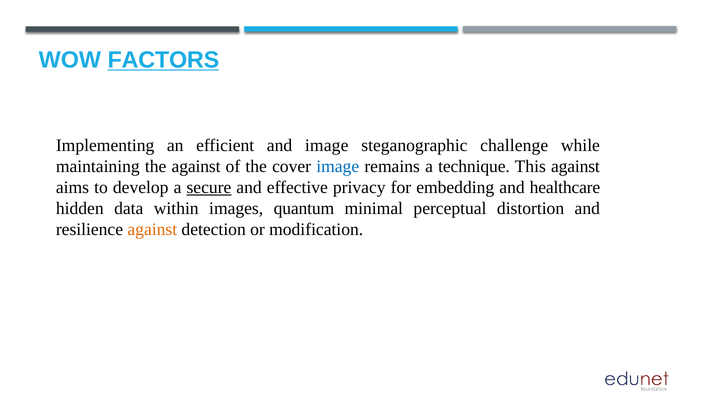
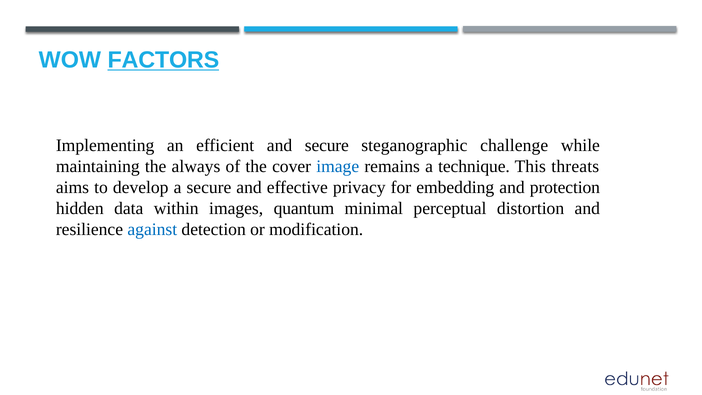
and image: image -> secure
the against: against -> always
This against: against -> threats
secure at (209, 187) underline: present -> none
healthcare: healthcare -> protection
against at (152, 230) colour: orange -> blue
